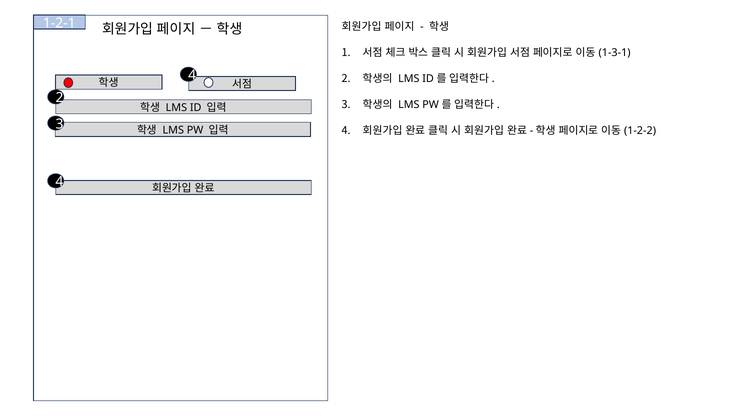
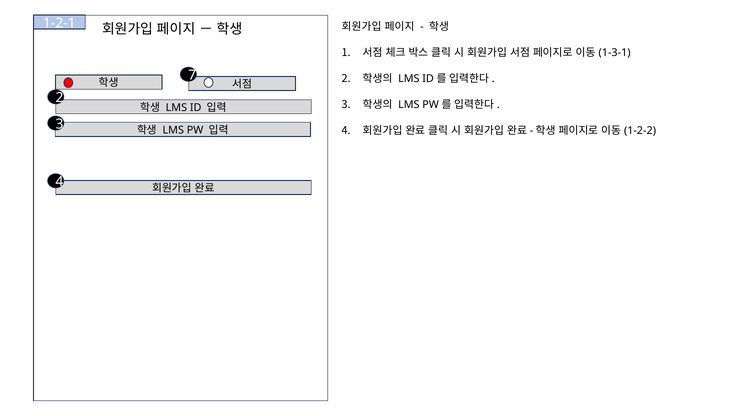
4 at (192, 75): 4 -> 7
